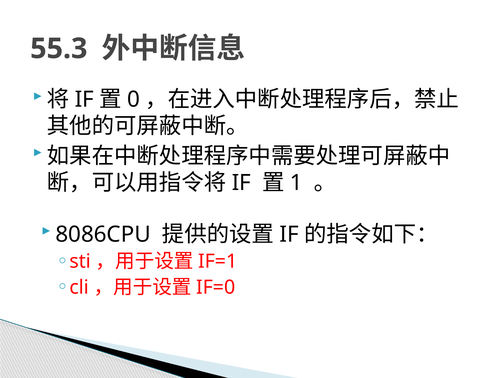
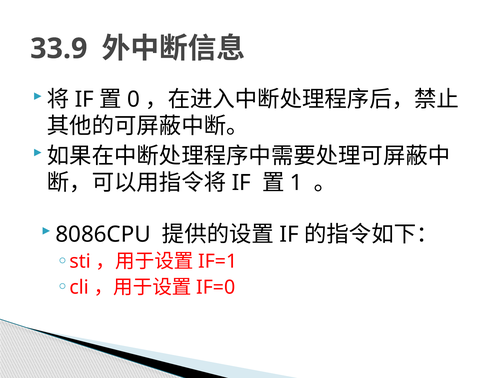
55.3: 55.3 -> 33.9
